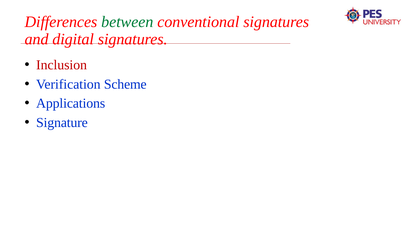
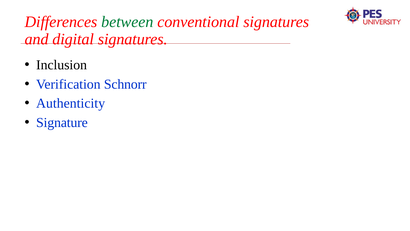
Inclusion colour: red -> black
Scheme: Scheme -> Schnorr
Applications: Applications -> Authenticity
